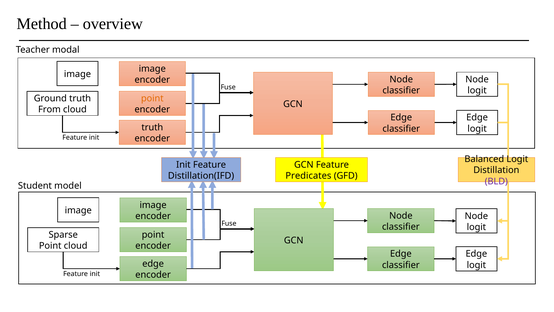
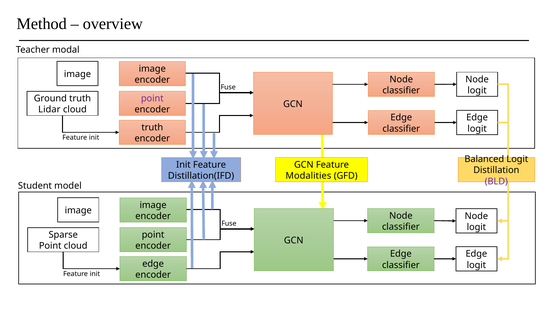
point at (152, 98) colour: orange -> purple
From: From -> Lidar
Predicates: Predicates -> Modalities
